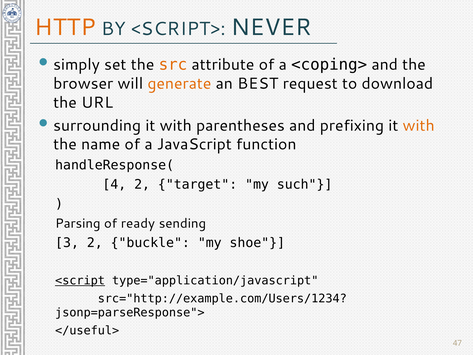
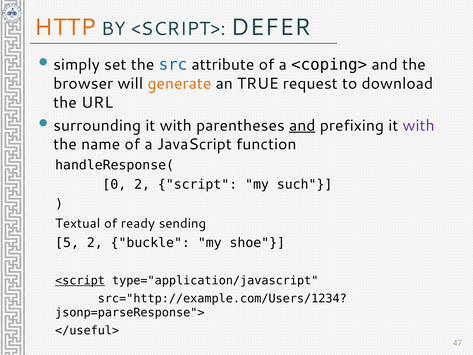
NEVER: NEVER -> DEFER
src colour: orange -> blue
BEST: BEST -> TRUE
and at (302, 125) underline: none -> present
with at (419, 125) colour: orange -> purple
4: 4 -> 0
target: target -> script
Parsing: Parsing -> Textual
3: 3 -> 5
